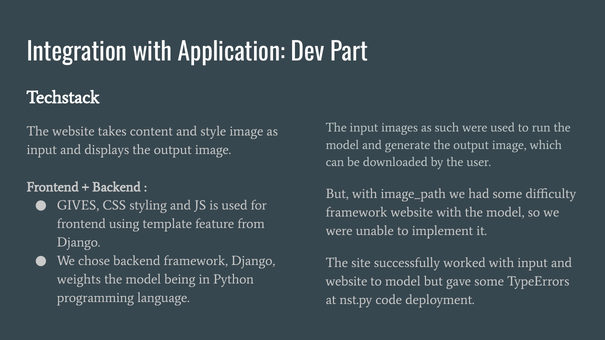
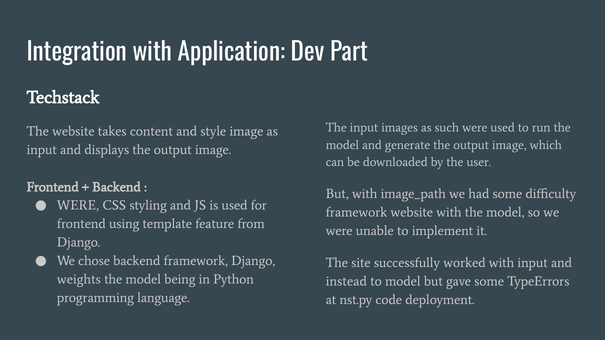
GIVES at (78, 206): GIVES -> WERE
website at (346, 281): website -> instead
